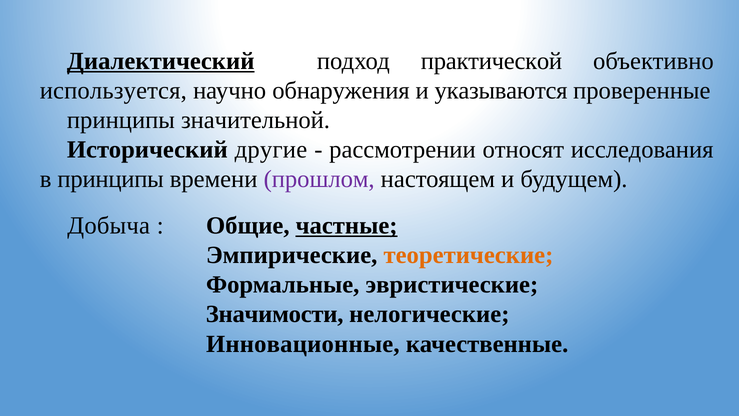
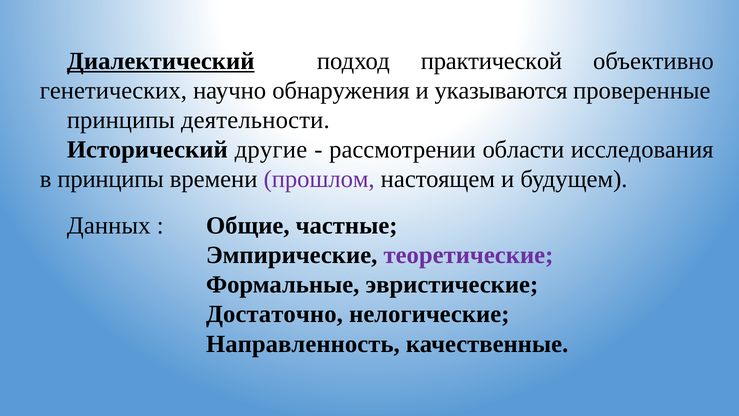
используется: используется -> генетических
значительной: значительной -> деятельности
относят: относят -> области
Добыча: Добыча -> Данных
частные underline: present -> none
теоретические colour: orange -> purple
Значимости: Значимости -> Достаточно
Инновационные: Инновационные -> Направленность
